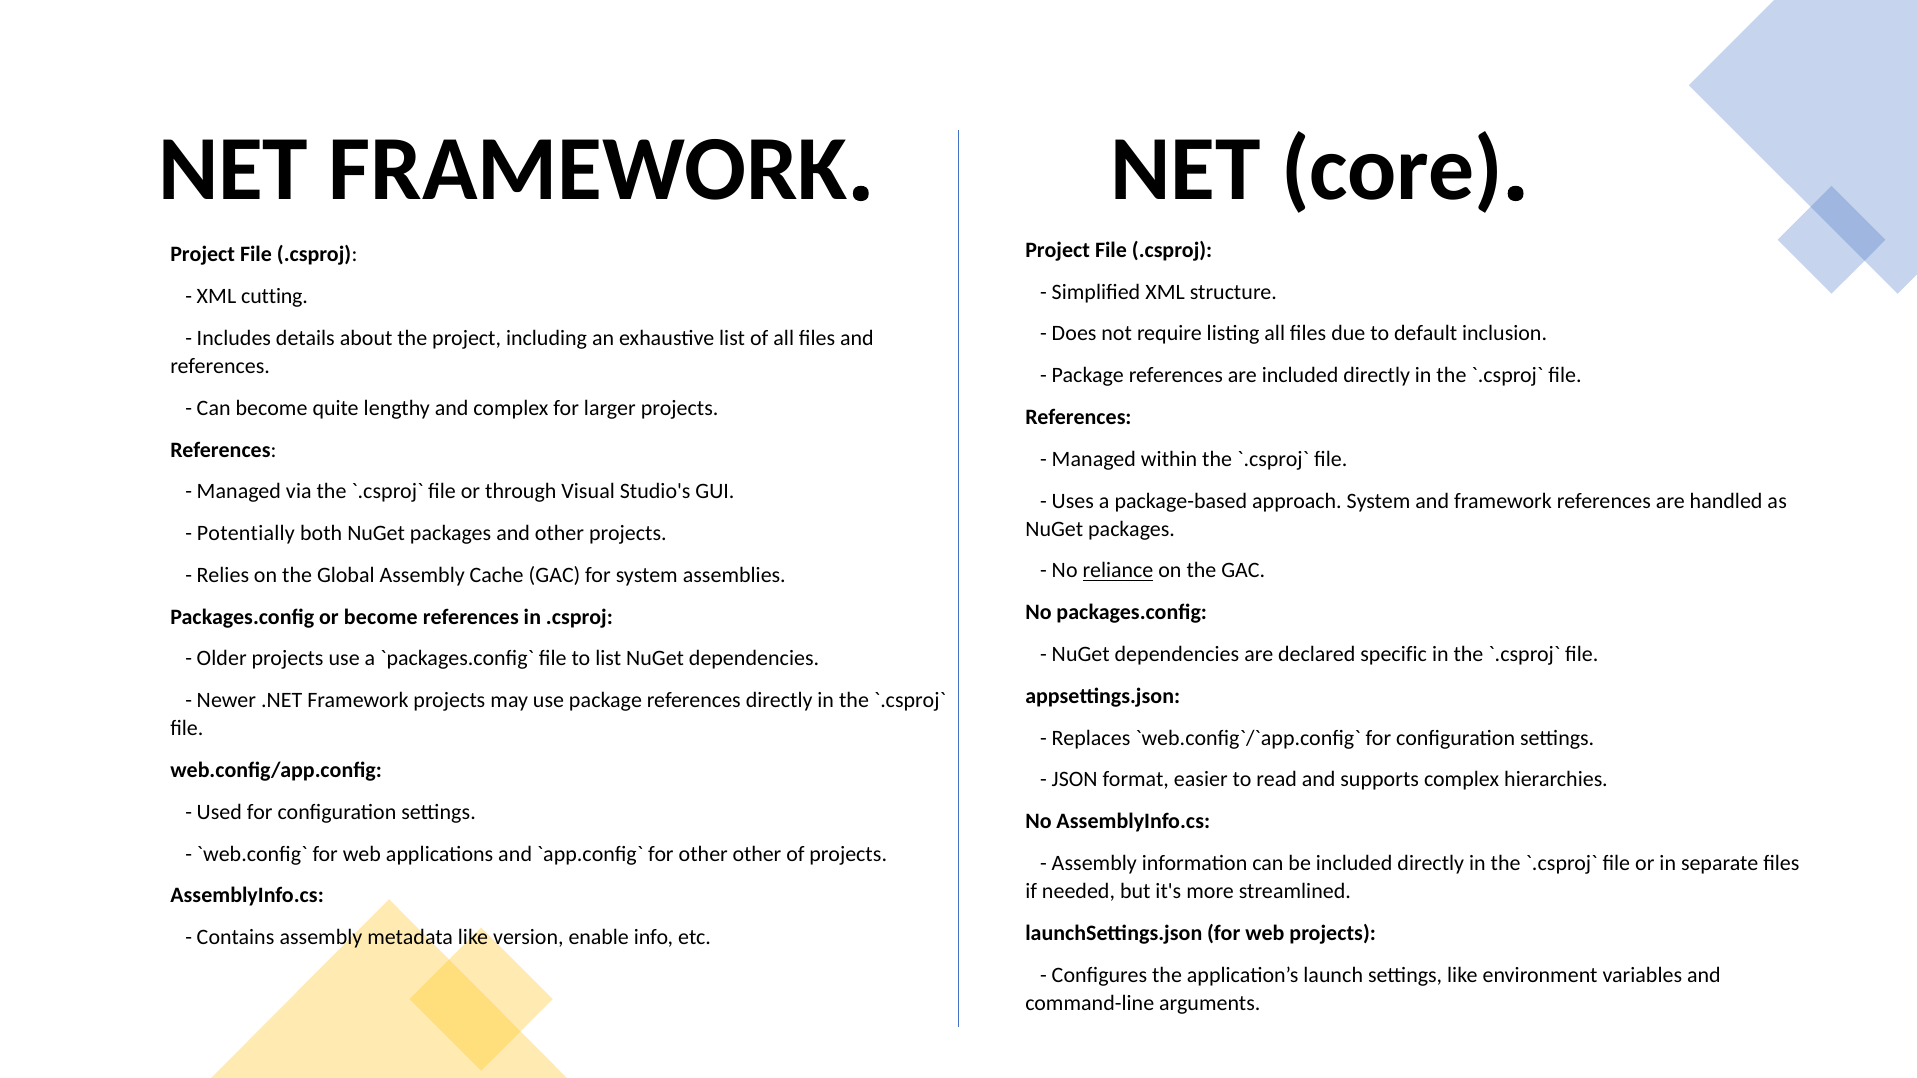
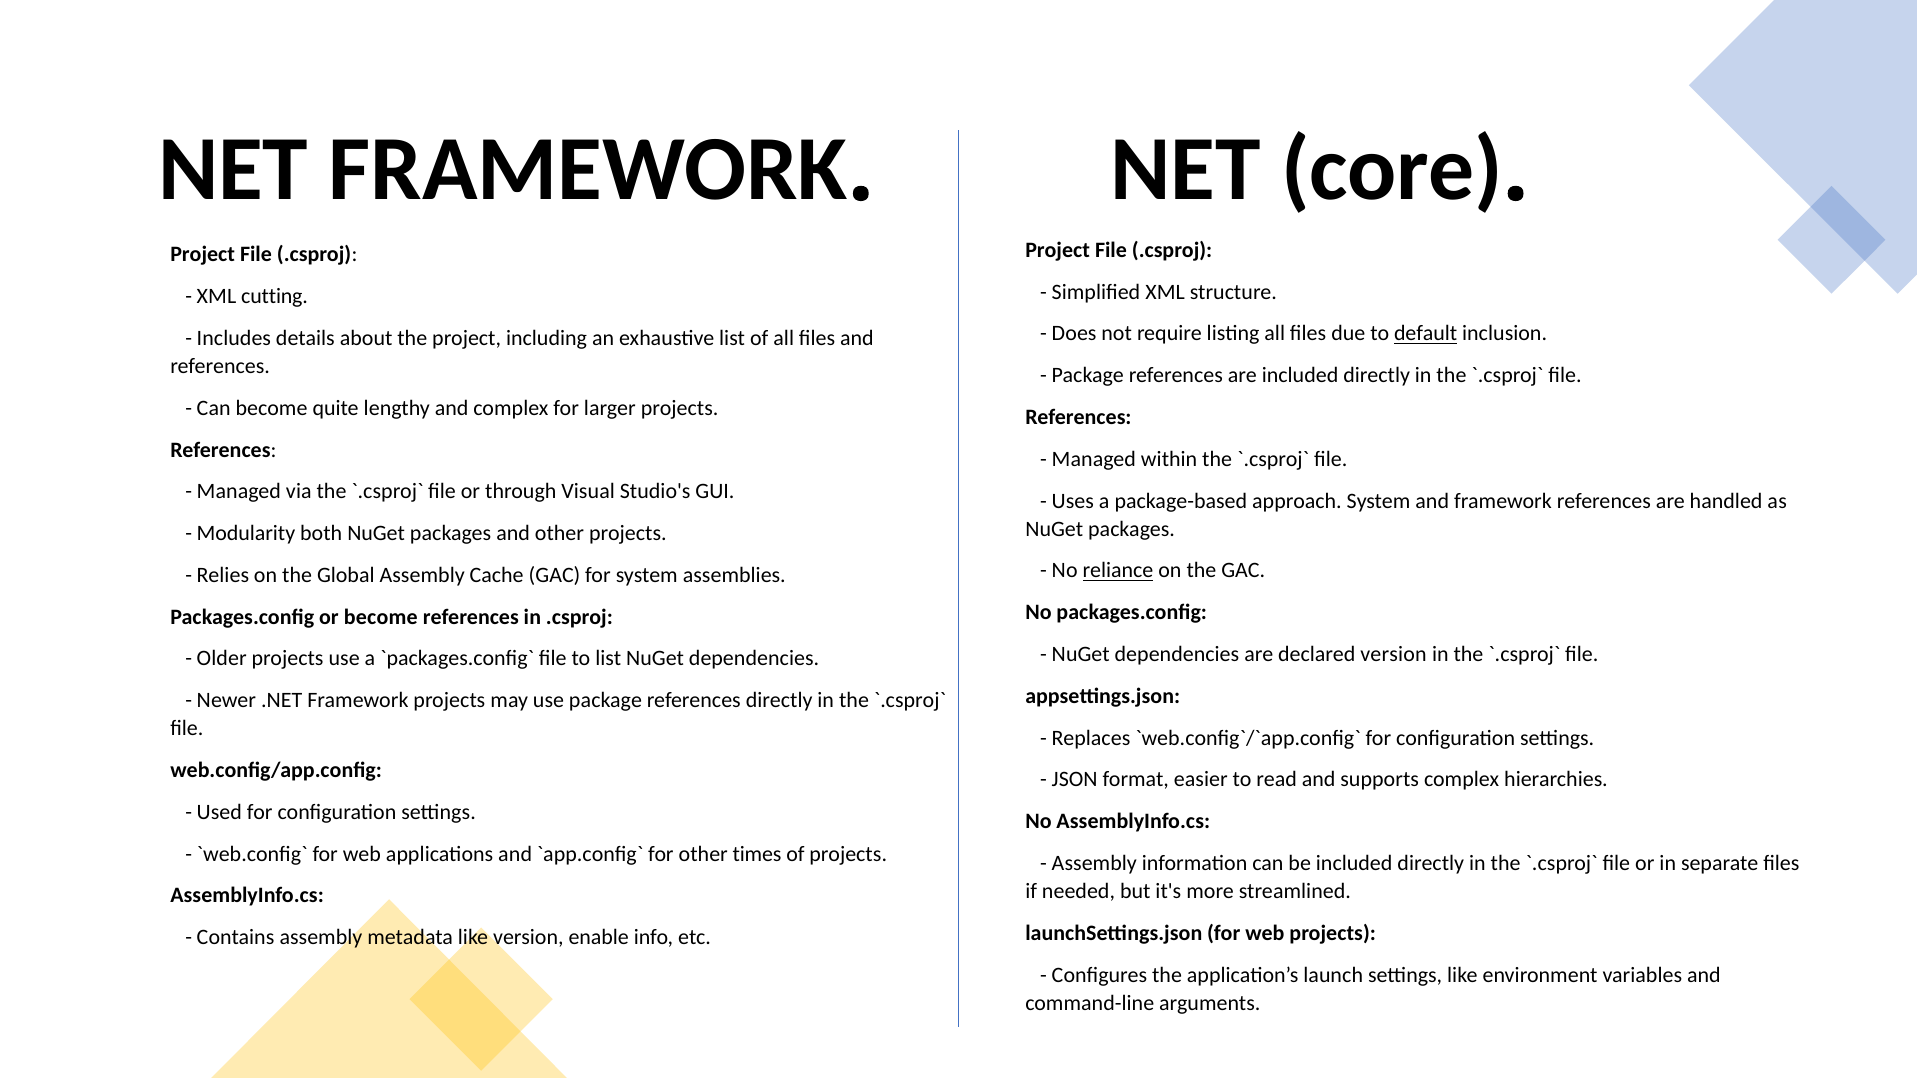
default underline: none -> present
Potentially: Potentially -> Modularity
declared specific: specific -> version
other other: other -> times
